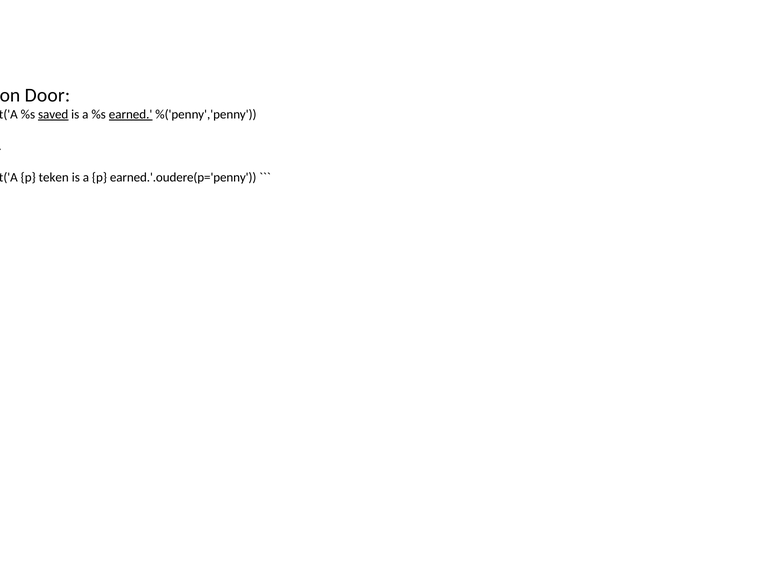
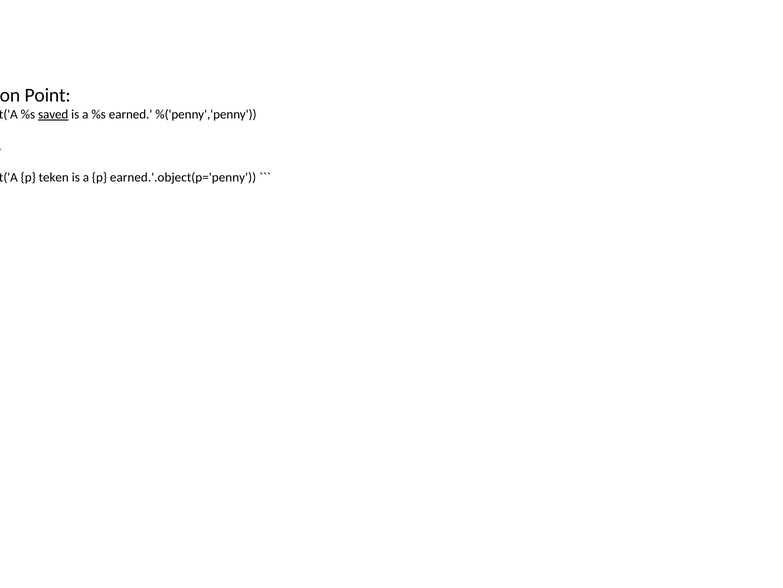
Door: Door -> Point
earned underline: present -> none
earned.'.oudere(p='penny: earned.'.oudere(p='penny -> earned.'.object(p='penny
